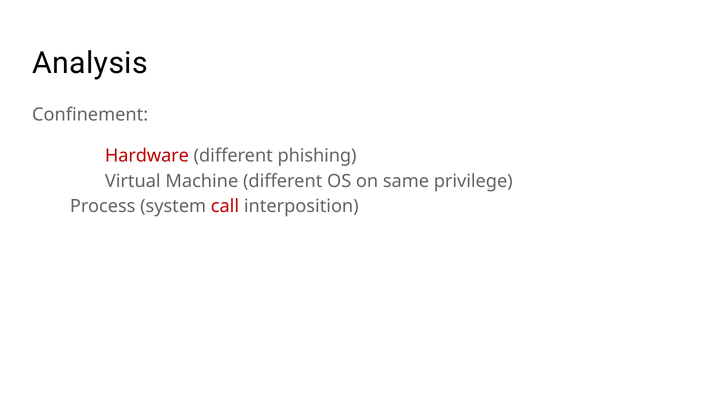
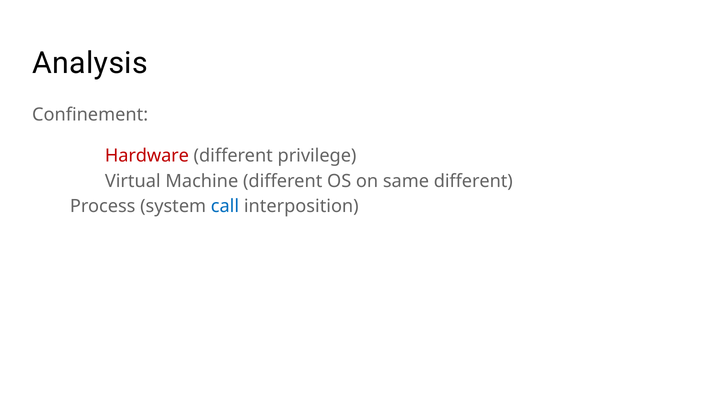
phishing: phishing -> privilege
same privilege: privilege -> different
call colour: red -> blue
